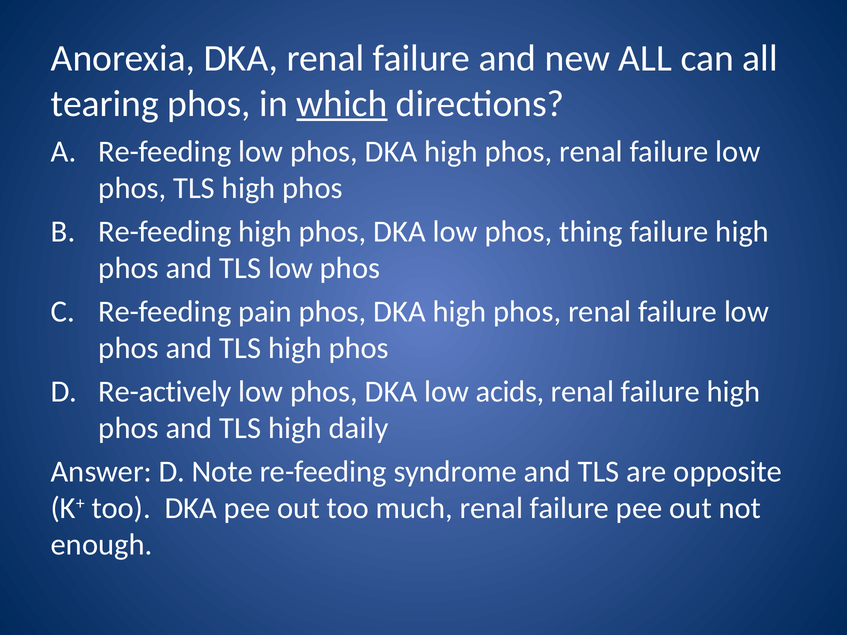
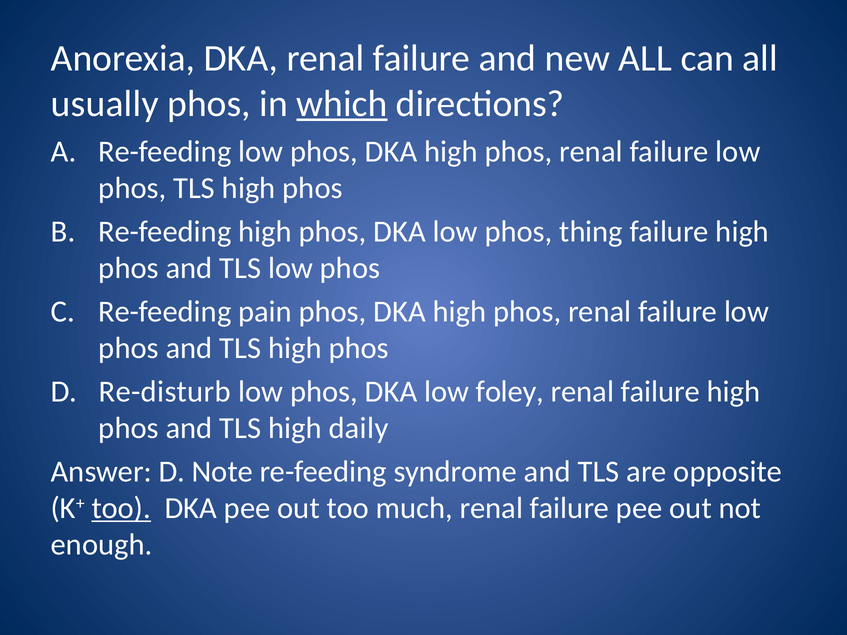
tearing: tearing -> usually
Re-actively: Re-actively -> Re-disturb
acids: acids -> foley
too at (121, 508) underline: none -> present
